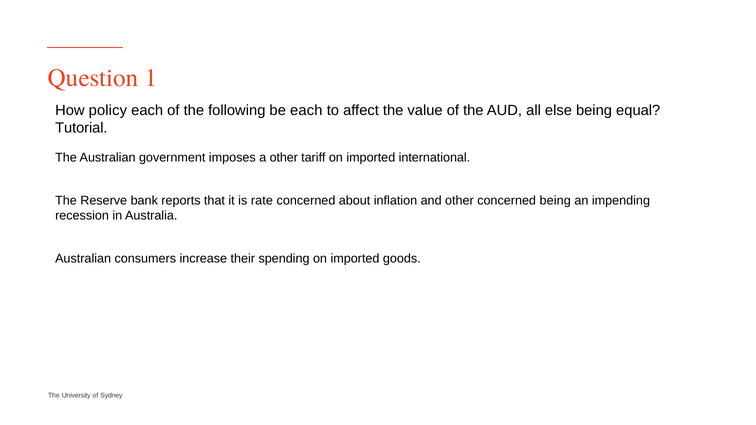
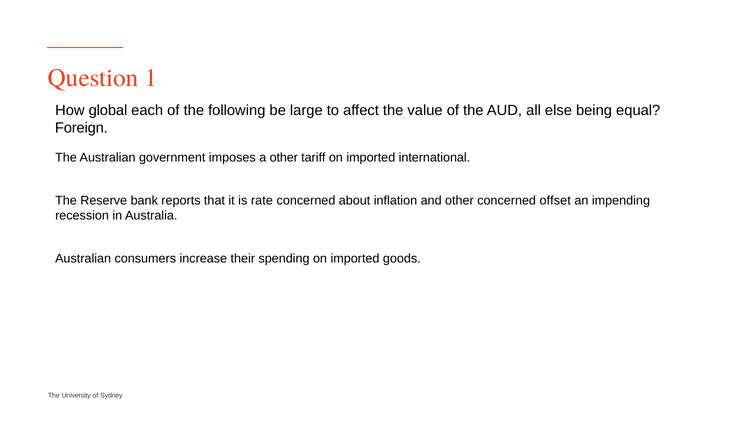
policy: policy -> global
be each: each -> large
Tutorial: Tutorial -> Foreign
concerned being: being -> offset
